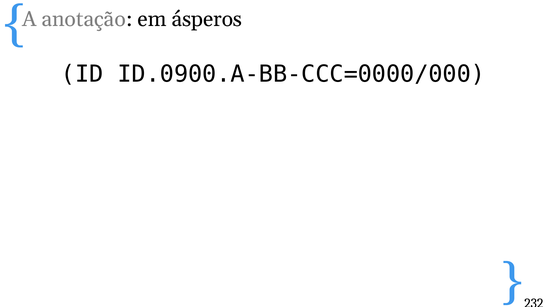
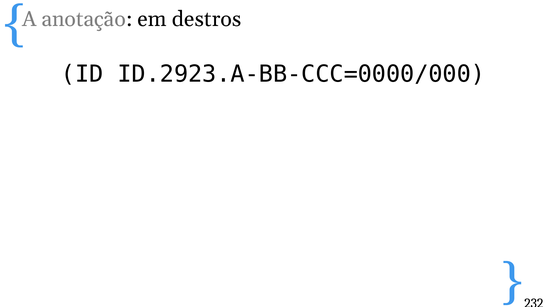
ásperos: ásperos -> destros
ID.0900.A-BB-CCC=0000/000: ID.0900.A-BB-CCC=0000/000 -> ID.2923.A-BB-CCC=0000/000
